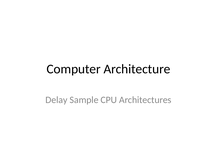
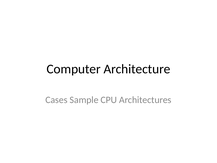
Delay: Delay -> Cases
